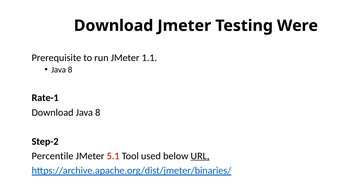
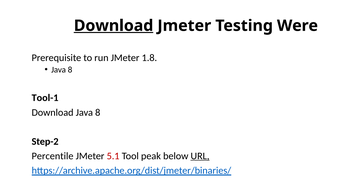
Download at (114, 26) underline: none -> present
1.1: 1.1 -> 1.8
Rate-1: Rate-1 -> Tool-1
used: used -> peak
